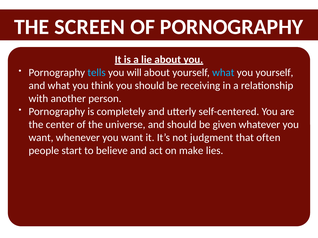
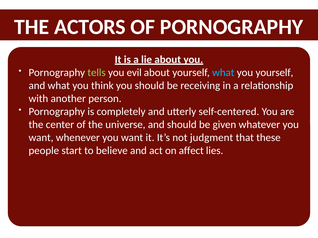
SCREEN: SCREEN -> ACTORS
tells colour: light blue -> light green
will: will -> evil
often: often -> these
make: make -> affect
